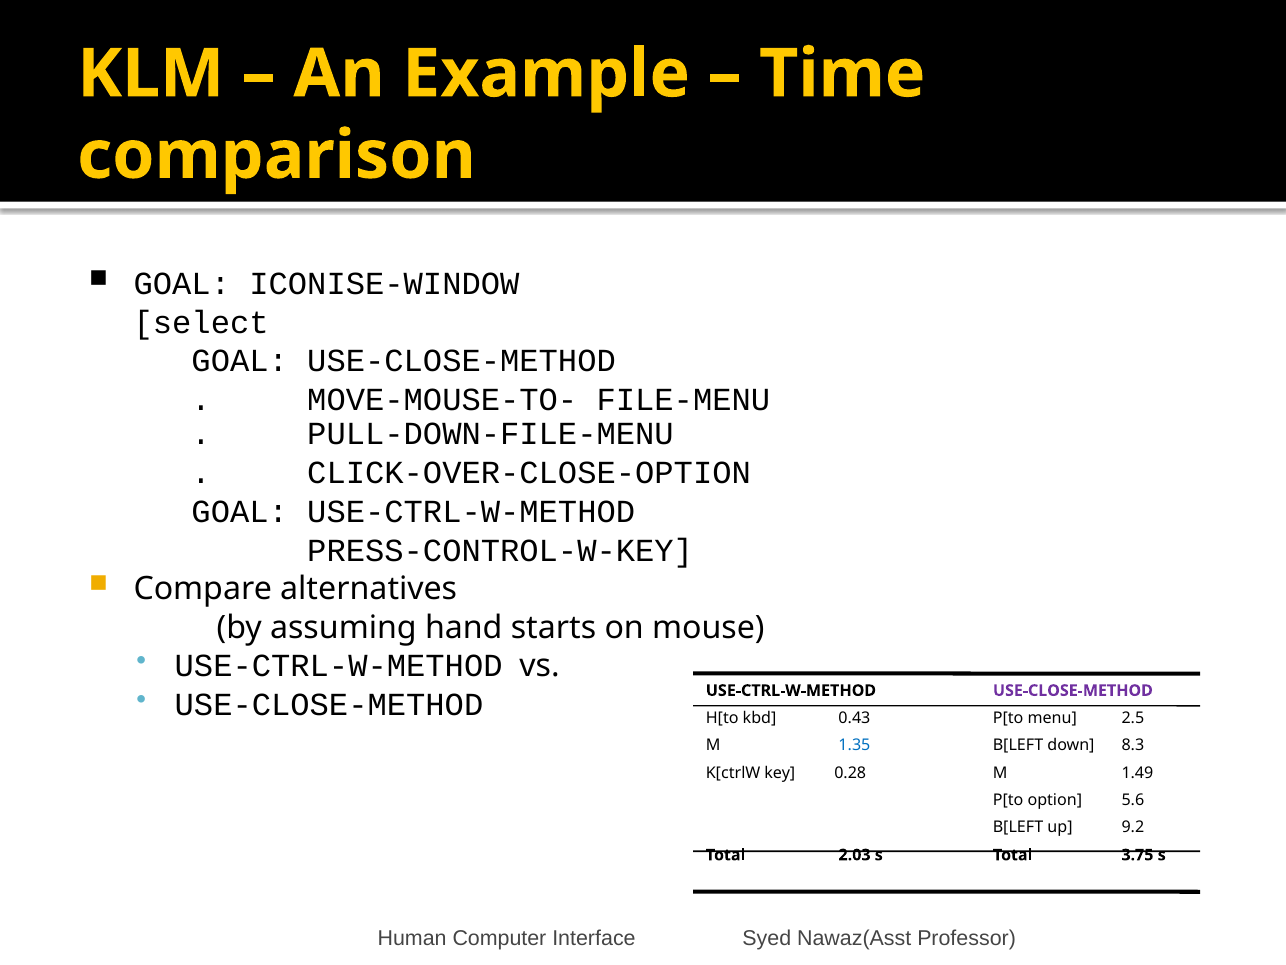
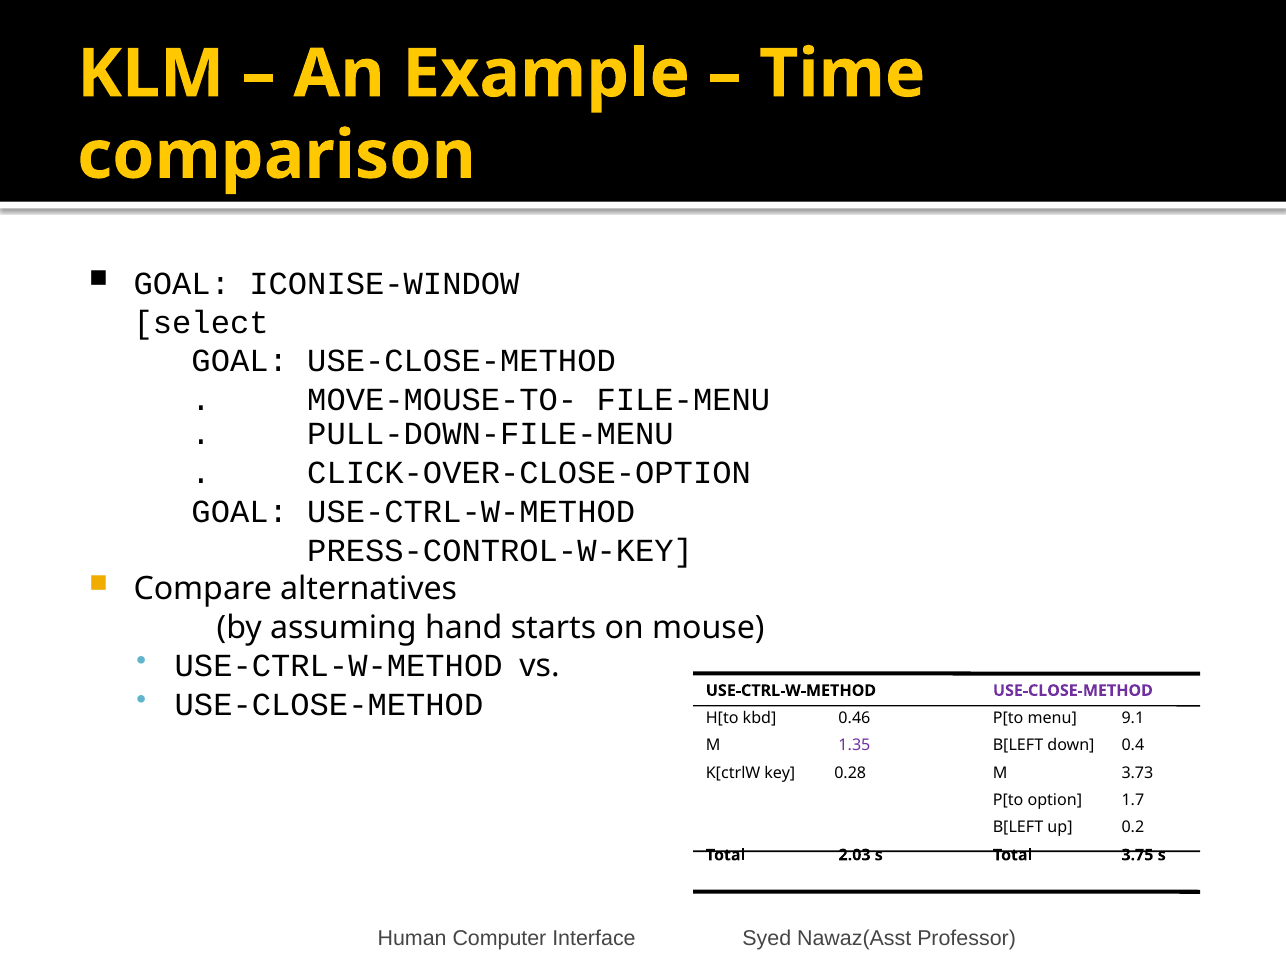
0.43: 0.43 -> 0.46
2.5: 2.5 -> 9.1
1.35 colour: blue -> purple
8.3: 8.3 -> 0.4
1.49: 1.49 -> 3.73
5.6: 5.6 -> 1.7
9.2: 9.2 -> 0.2
